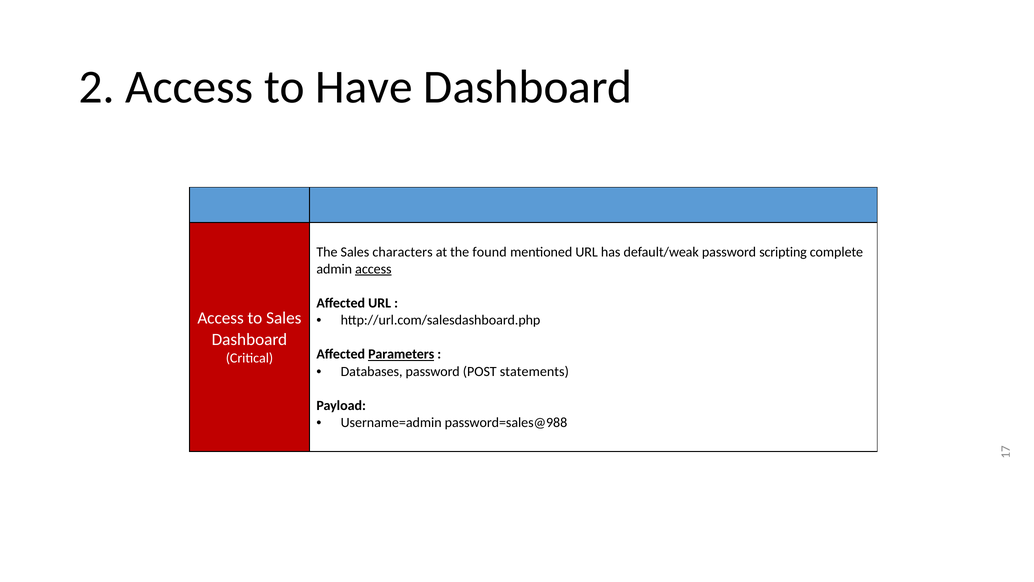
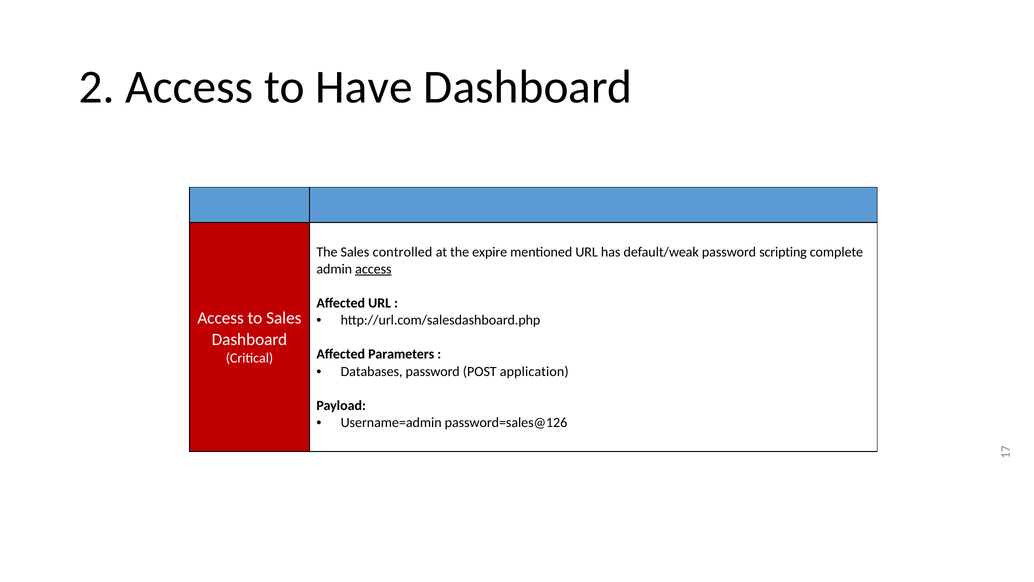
characters: characters -> controlled
found: found -> expire
Parameters underline: present -> none
statements: statements -> application
password=sales@988: password=sales@988 -> password=sales@126
